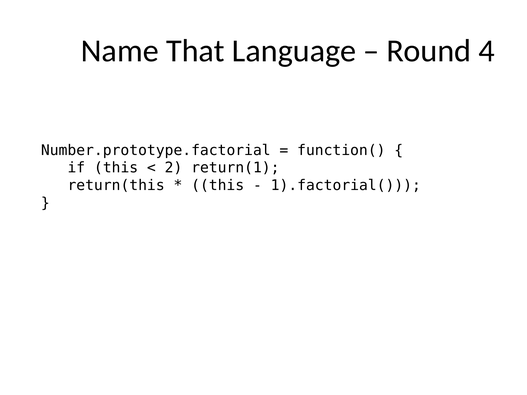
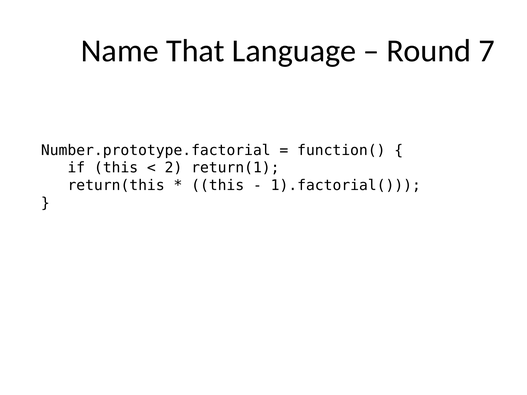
4: 4 -> 7
